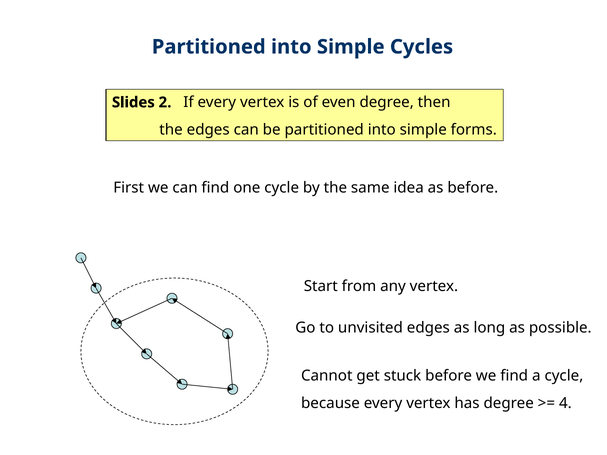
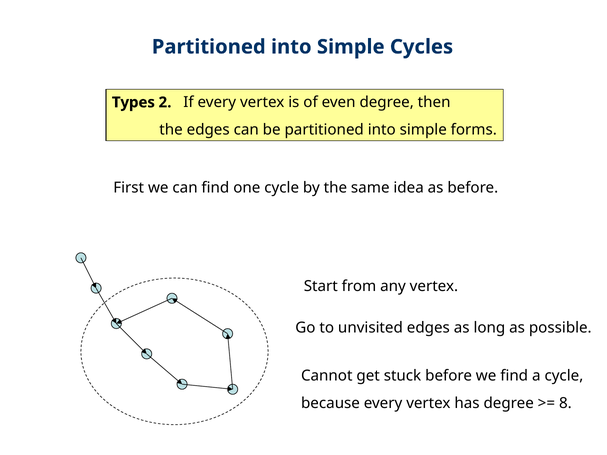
Slides: Slides -> Types
4: 4 -> 8
